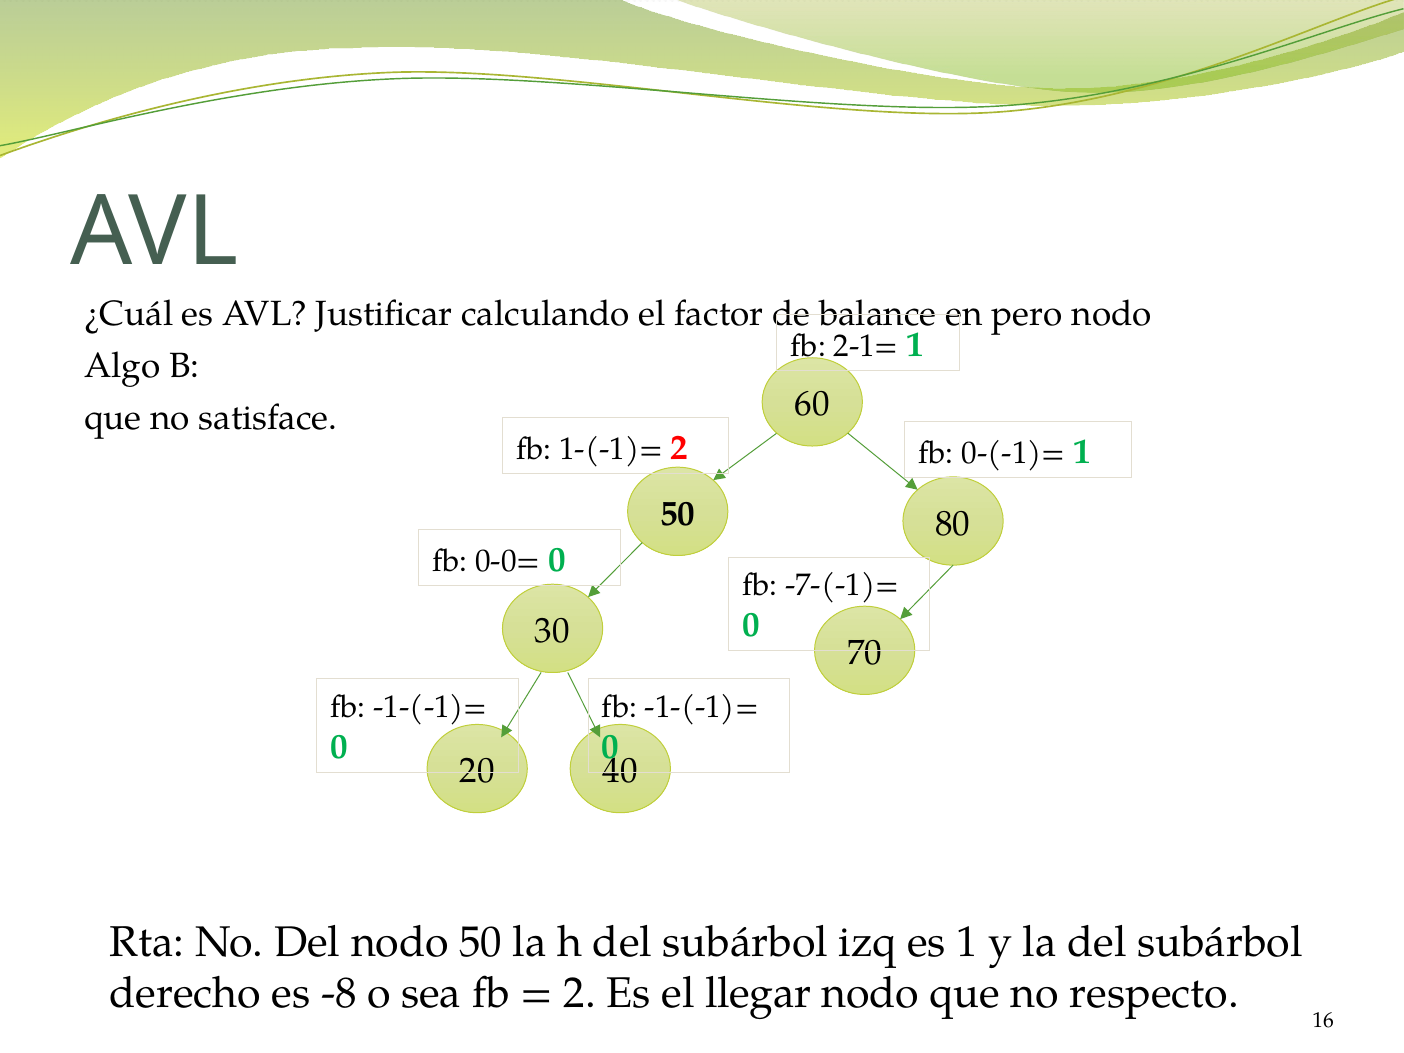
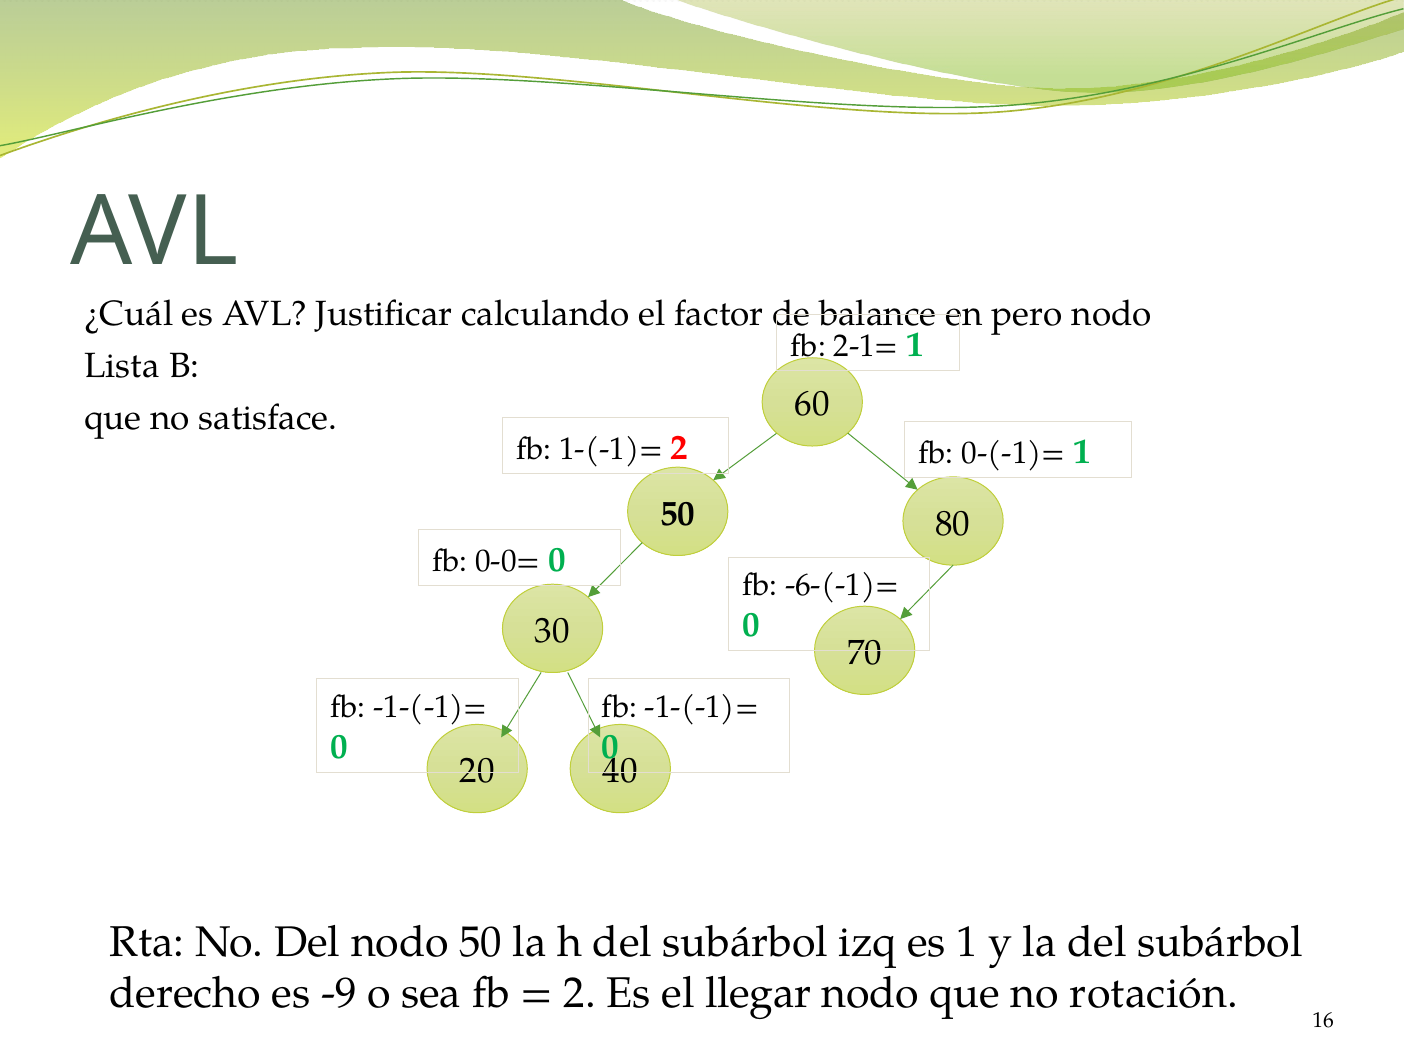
Algo: Algo -> Lista
-7-(-1)=: -7-(-1)= -> -6-(-1)=
-8: -8 -> -9
respecto: respecto -> rotación
